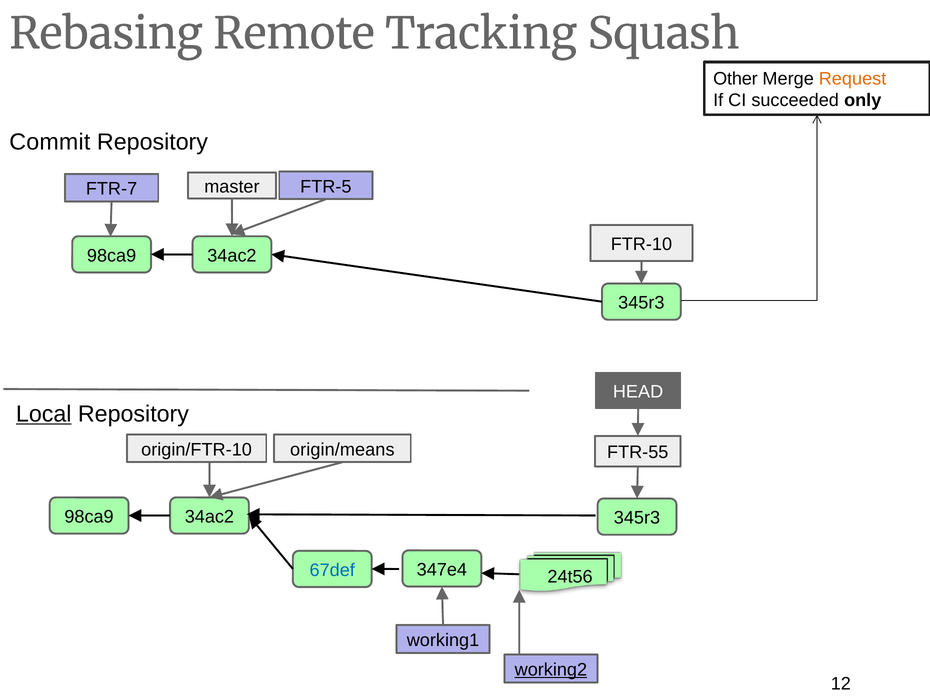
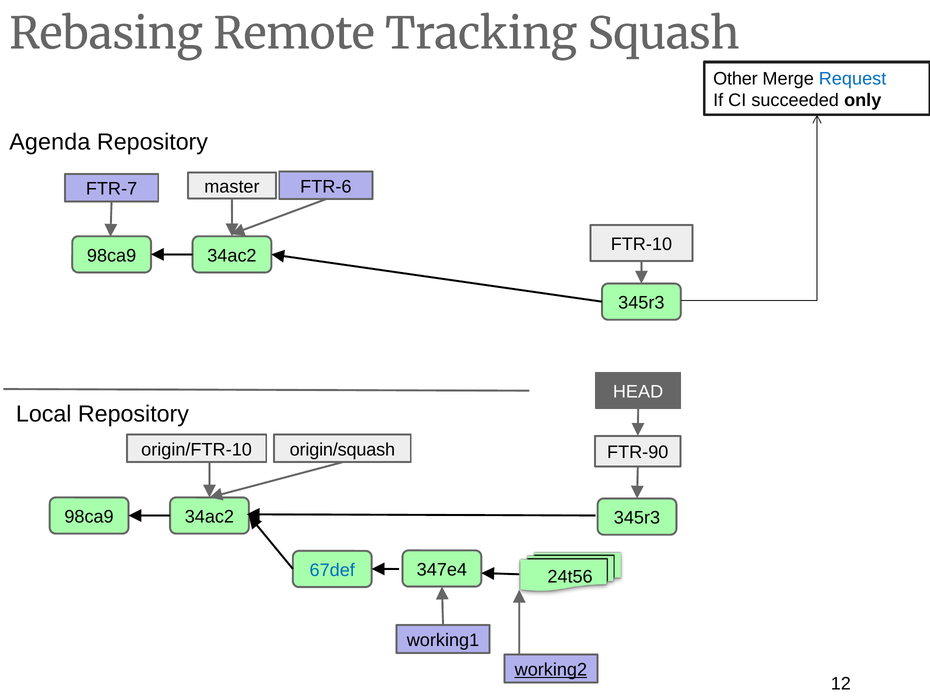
Request colour: orange -> blue
Commit: Commit -> Agenda
FTR-5: FTR-5 -> FTR-6
Local underline: present -> none
origin/means: origin/means -> origin/squash
FTR-55: FTR-55 -> FTR-90
